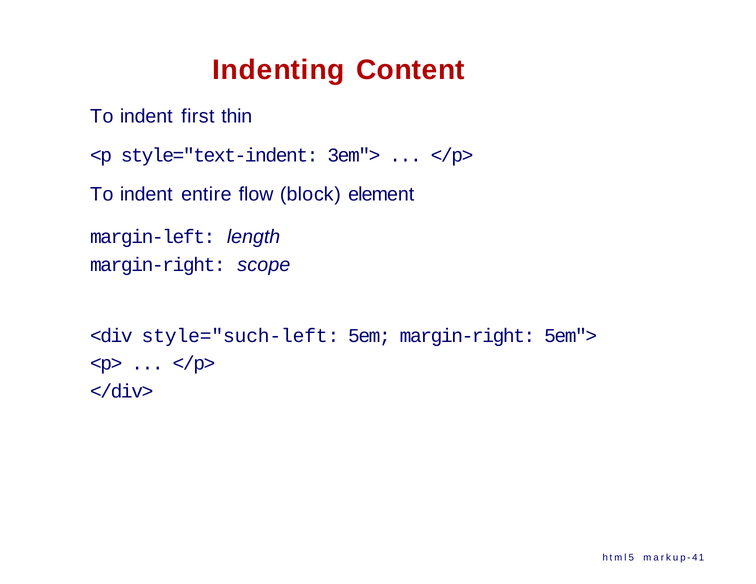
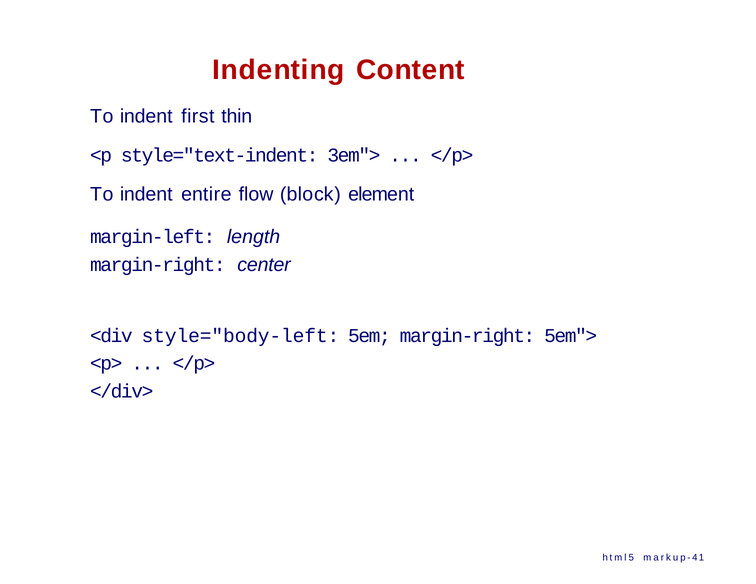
scope: scope -> center
style="such-left: style="such-left -> style="body-left
